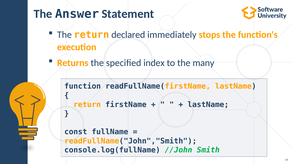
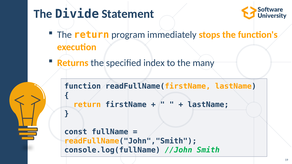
Answer: Answer -> Divide
declared: declared -> program
